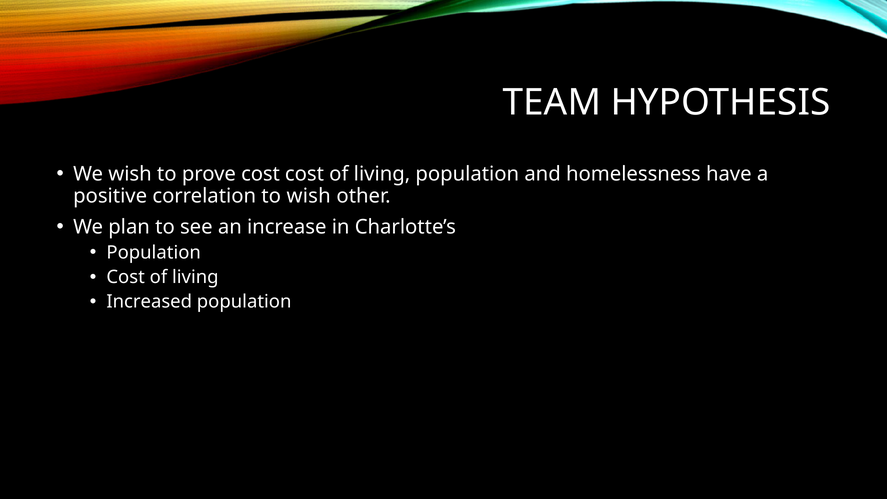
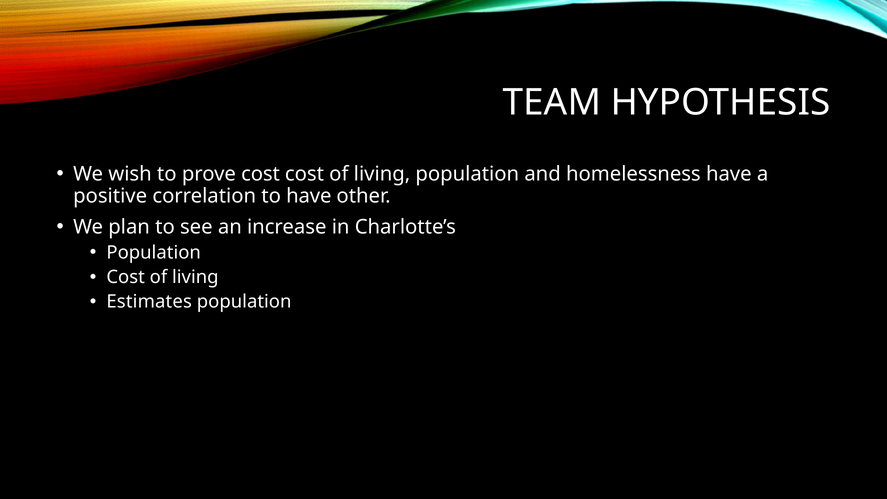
to wish: wish -> have
Increased: Increased -> Estimates
